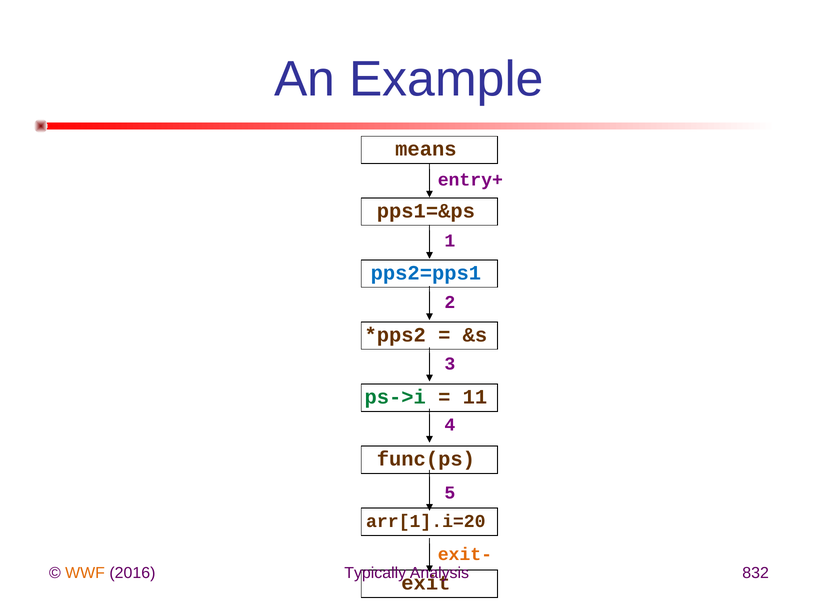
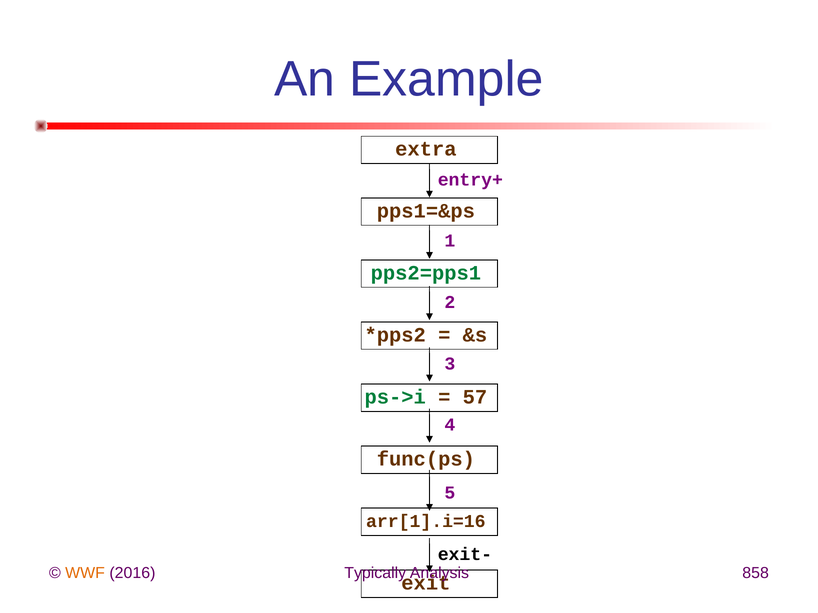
means: means -> extra
pps2=pps1 colour: blue -> green
11: 11 -> 57
arr[1].i=20: arr[1].i=20 -> arr[1].i=16
exit- colour: orange -> black
832: 832 -> 858
